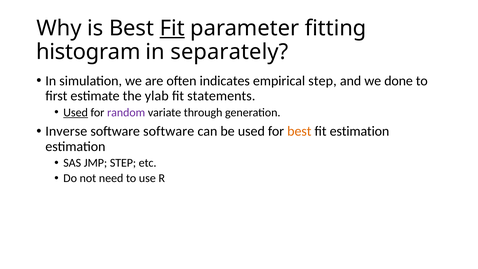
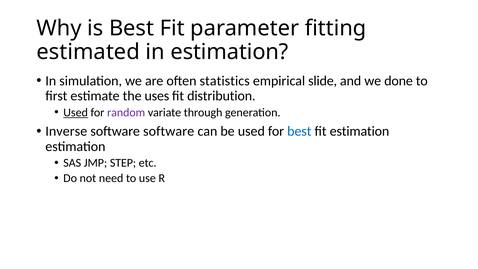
Fit at (172, 28) underline: present -> none
histogram: histogram -> estimated
in separately: separately -> estimation
indicates: indicates -> statistics
empirical step: step -> slide
ylab: ylab -> uses
statements: statements -> distribution
best at (299, 131) colour: orange -> blue
